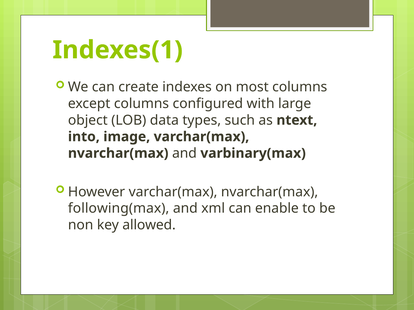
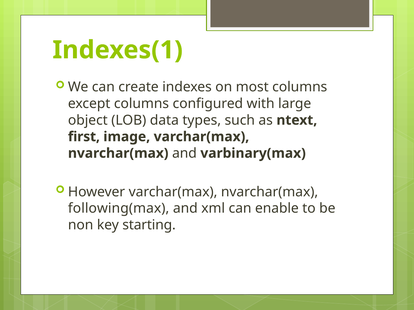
into: into -> first
allowed: allowed -> starting
